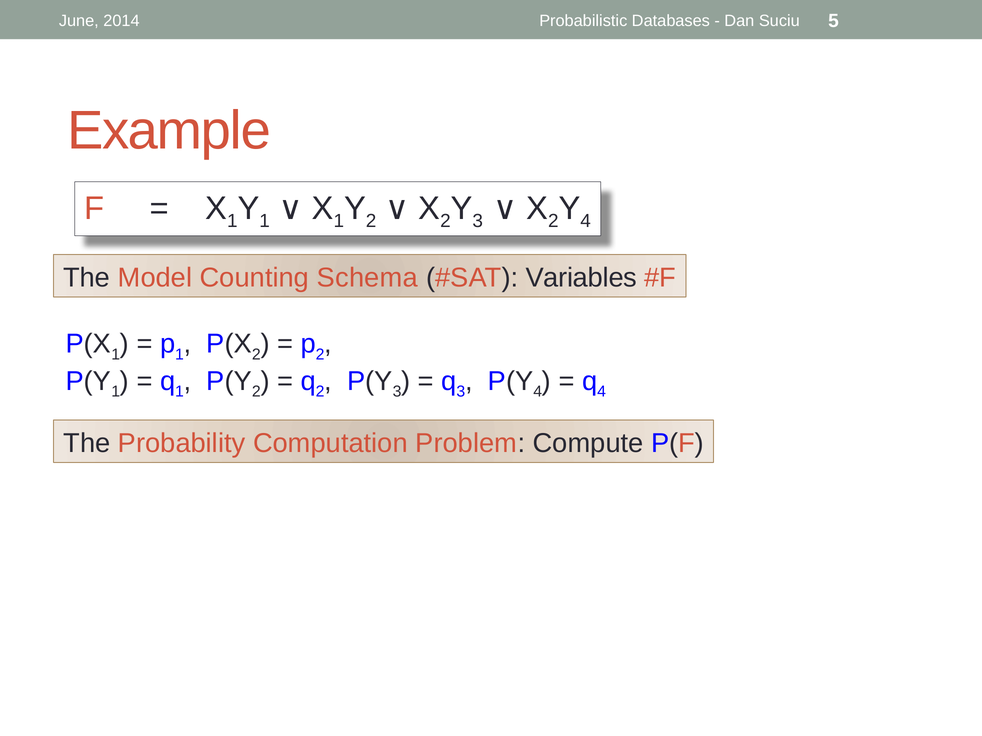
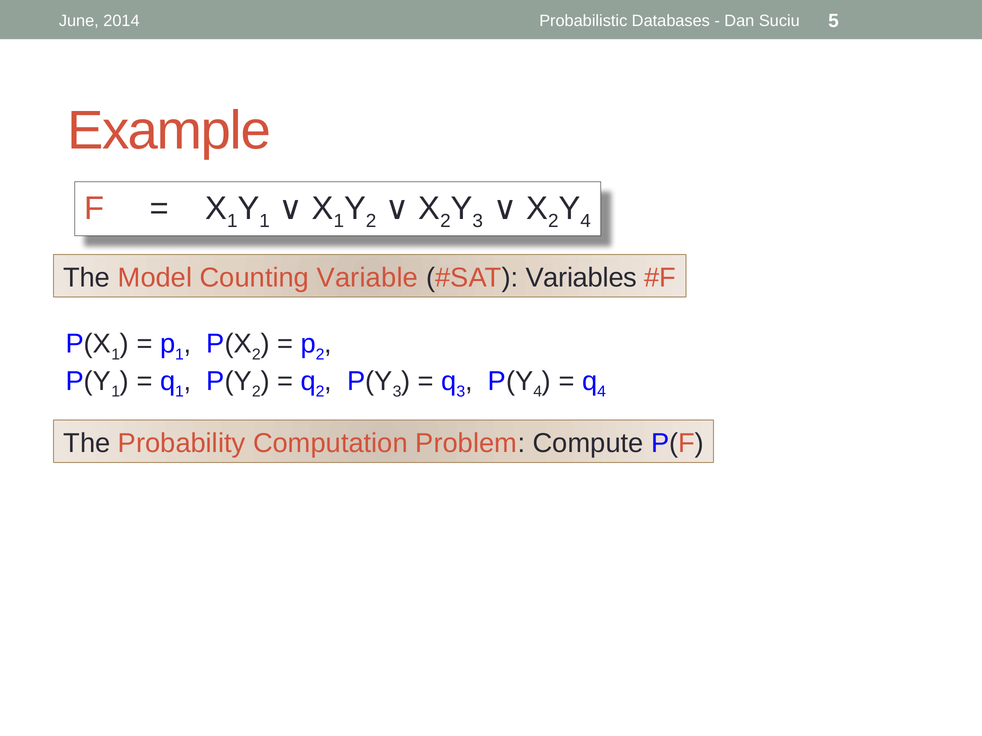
Schema: Schema -> Variable
